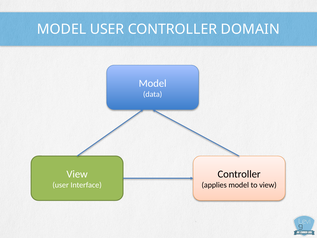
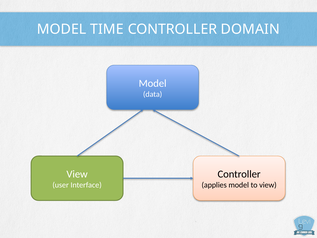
MODEL USER: USER -> TIME
